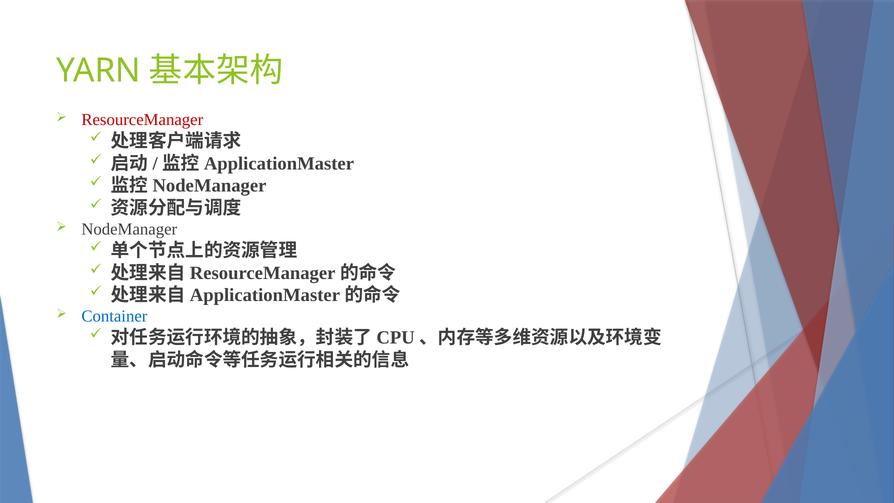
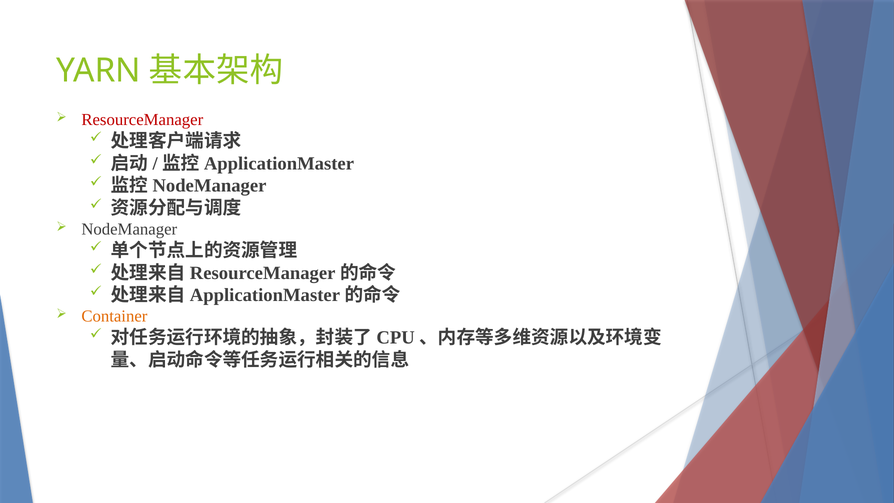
Container colour: blue -> orange
